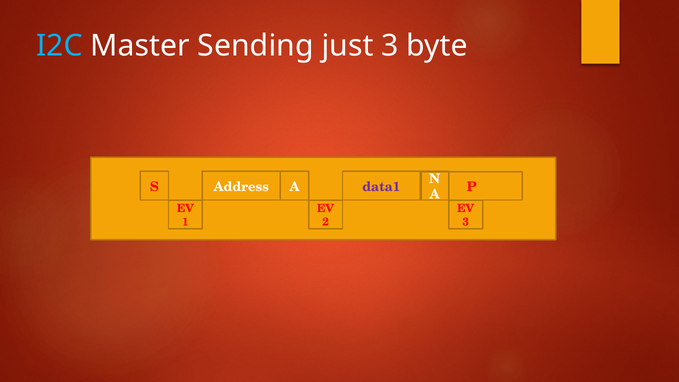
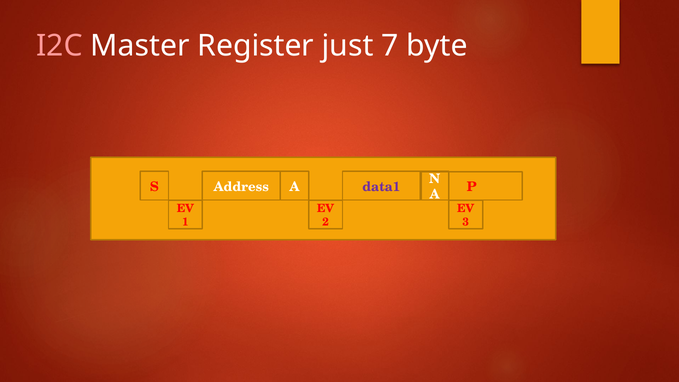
I2C colour: light blue -> pink
Sending: Sending -> Register
just 3: 3 -> 7
